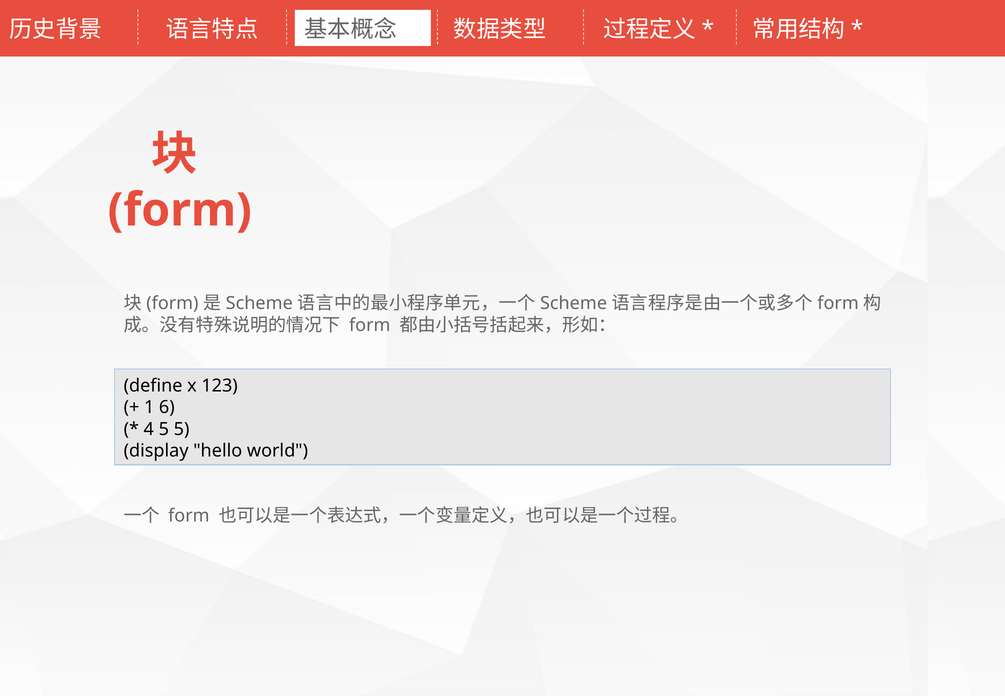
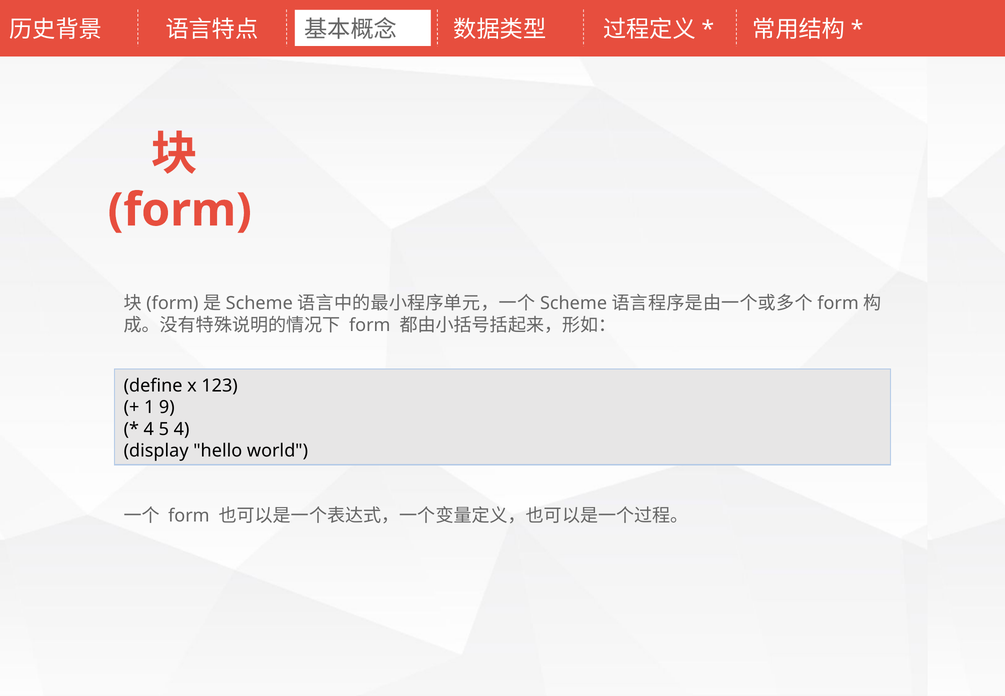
6: 6 -> 9
5 5: 5 -> 4
